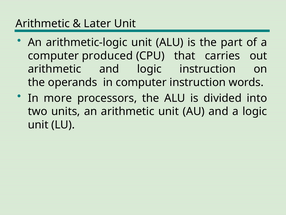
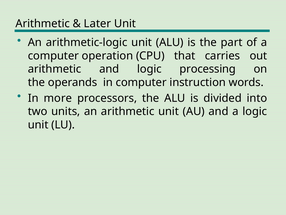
produced: produced -> operation
logic instruction: instruction -> processing
